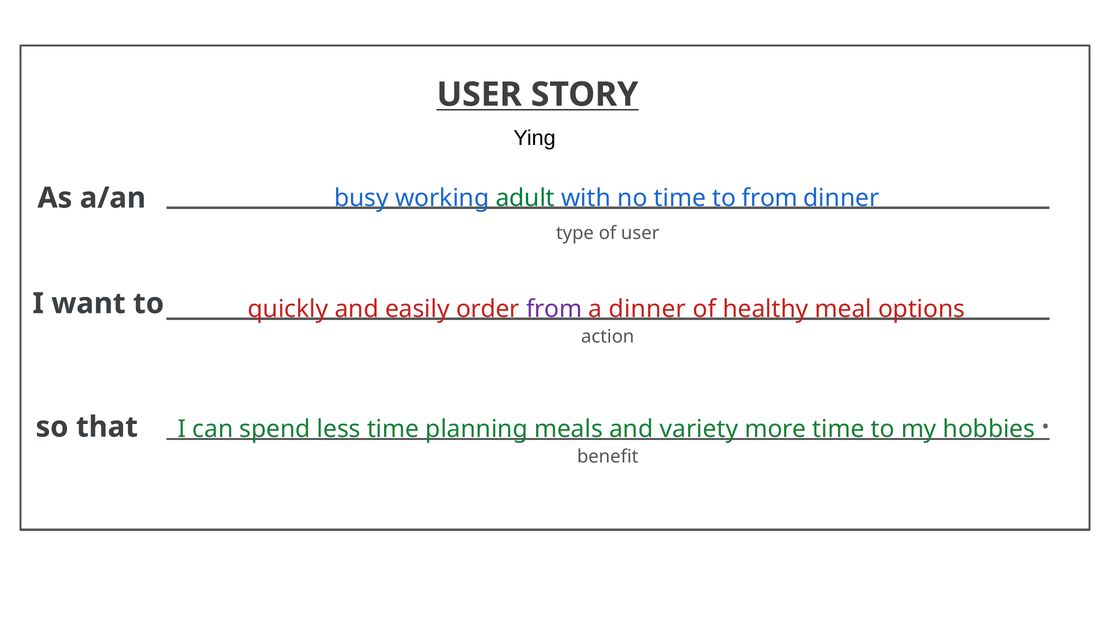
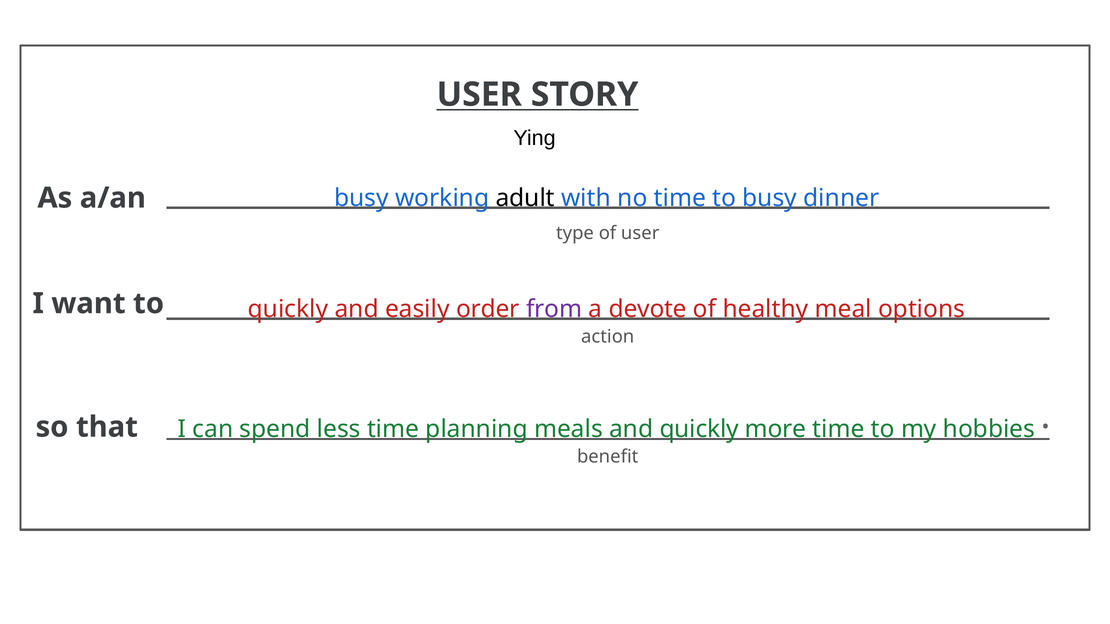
adult colour: green -> black
to from: from -> busy
a dinner: dinner -> devote
and variety: variety -> quickly
